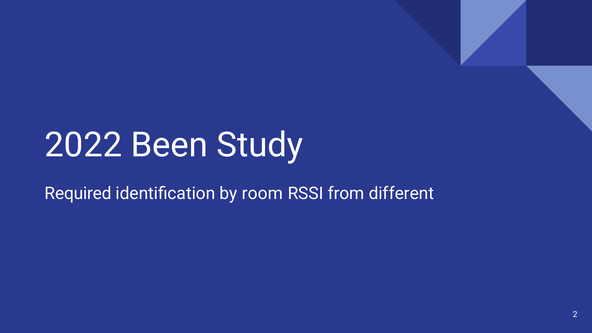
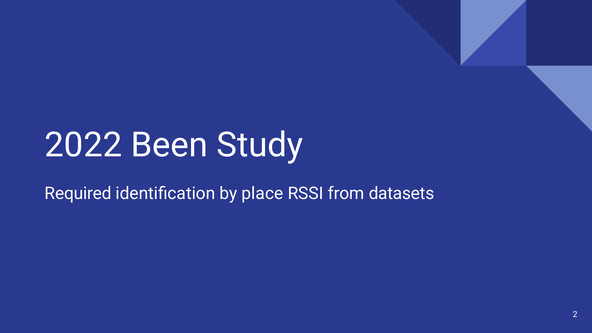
room: room -> place
different: different -> datasets
